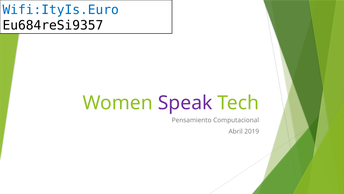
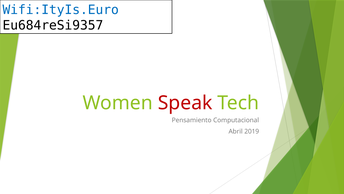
Speak colour: purple -> red
